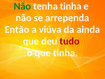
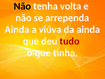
Não at (22, 6) colour: green -> black
tenha tinha: tinha -> volta
Então at (17, 29): Então -> Ainda
